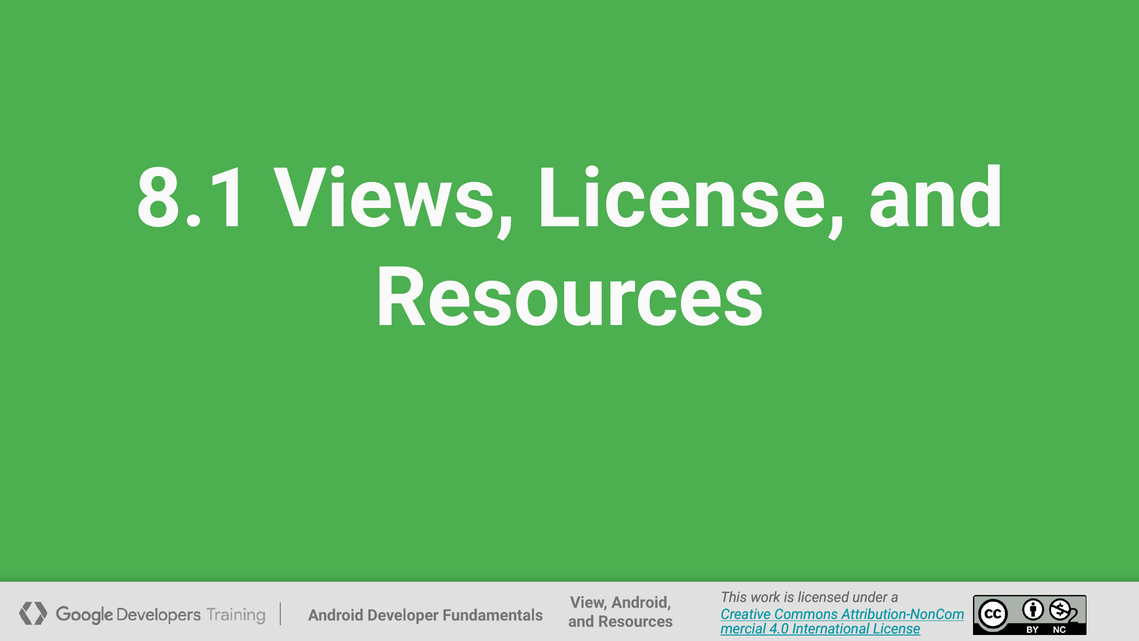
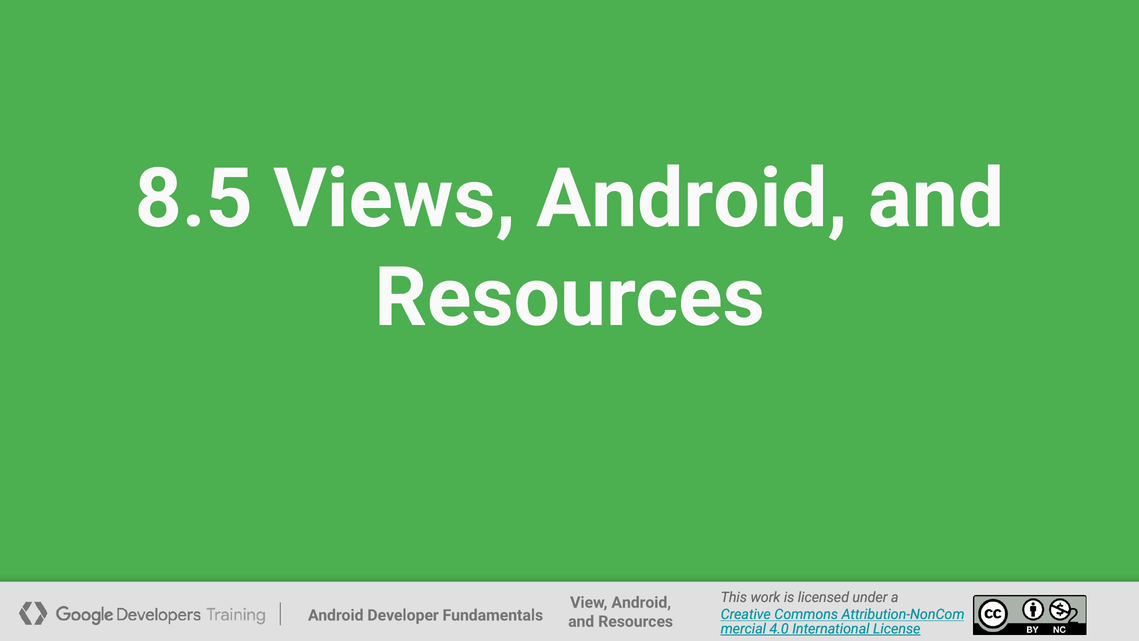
8.1: 8.1 -> 8.5
Views License: License -> Android
